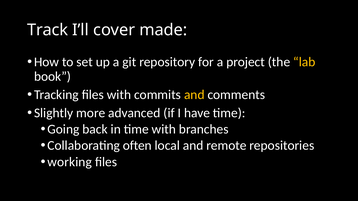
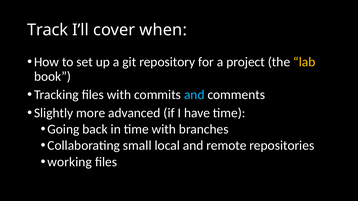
made: made -> when
and at (194, 95) colour: yellow -> light blue
often: often -> small
